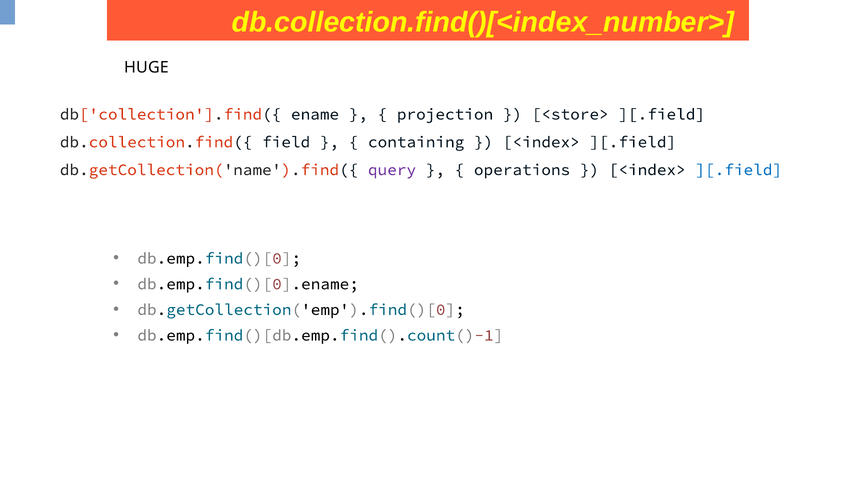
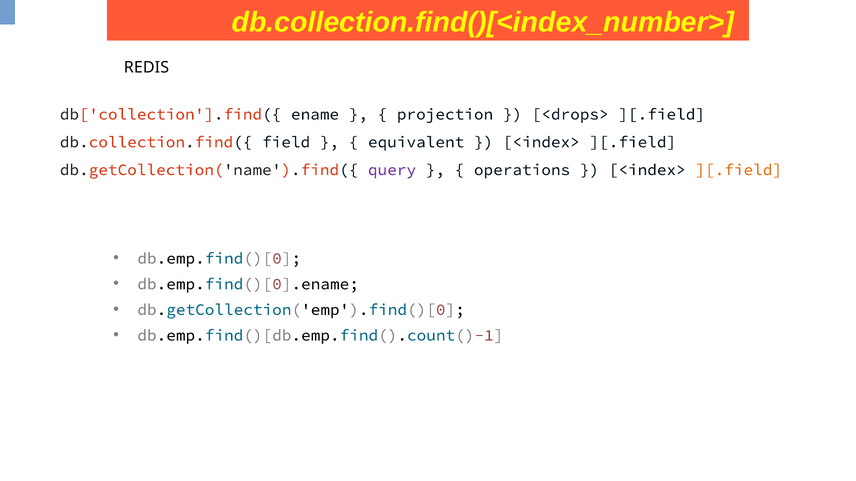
HUGE: HUGE -> REDIS
<store>: <store> -> <drops>
containing: containing -> equivalent
][.field at (739, 170) colour: blue -> orange
